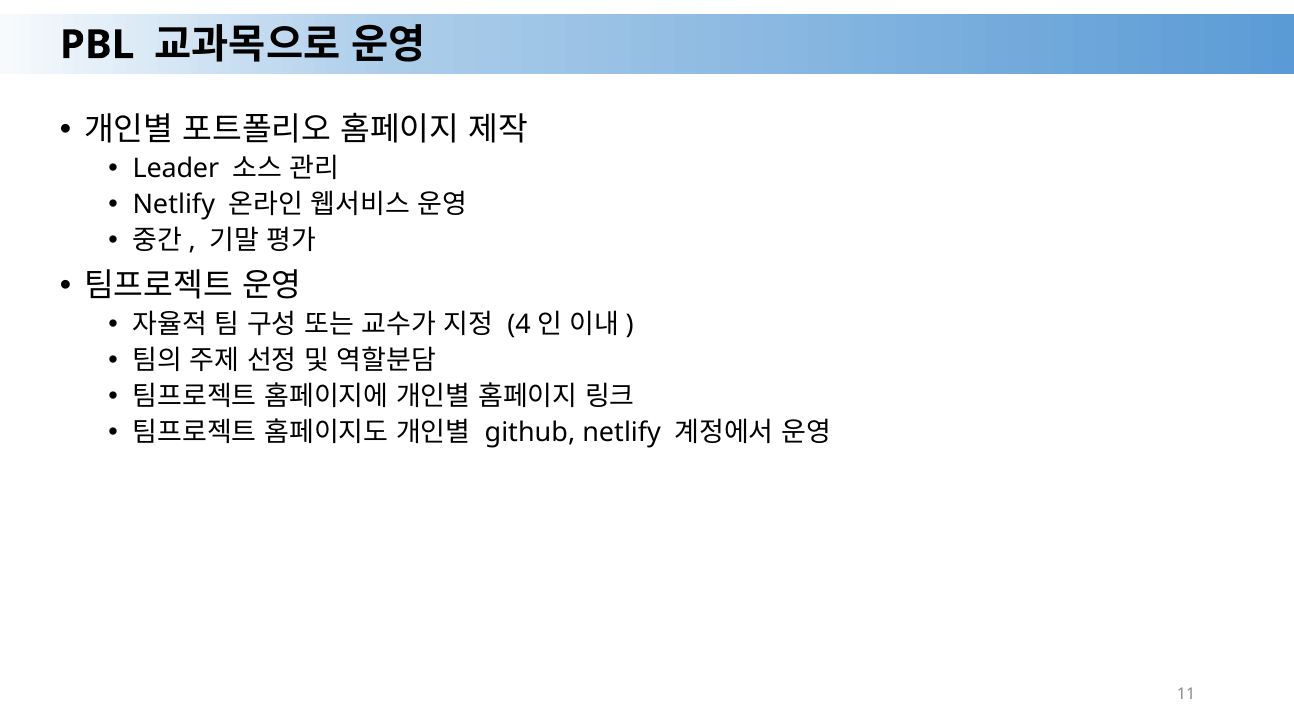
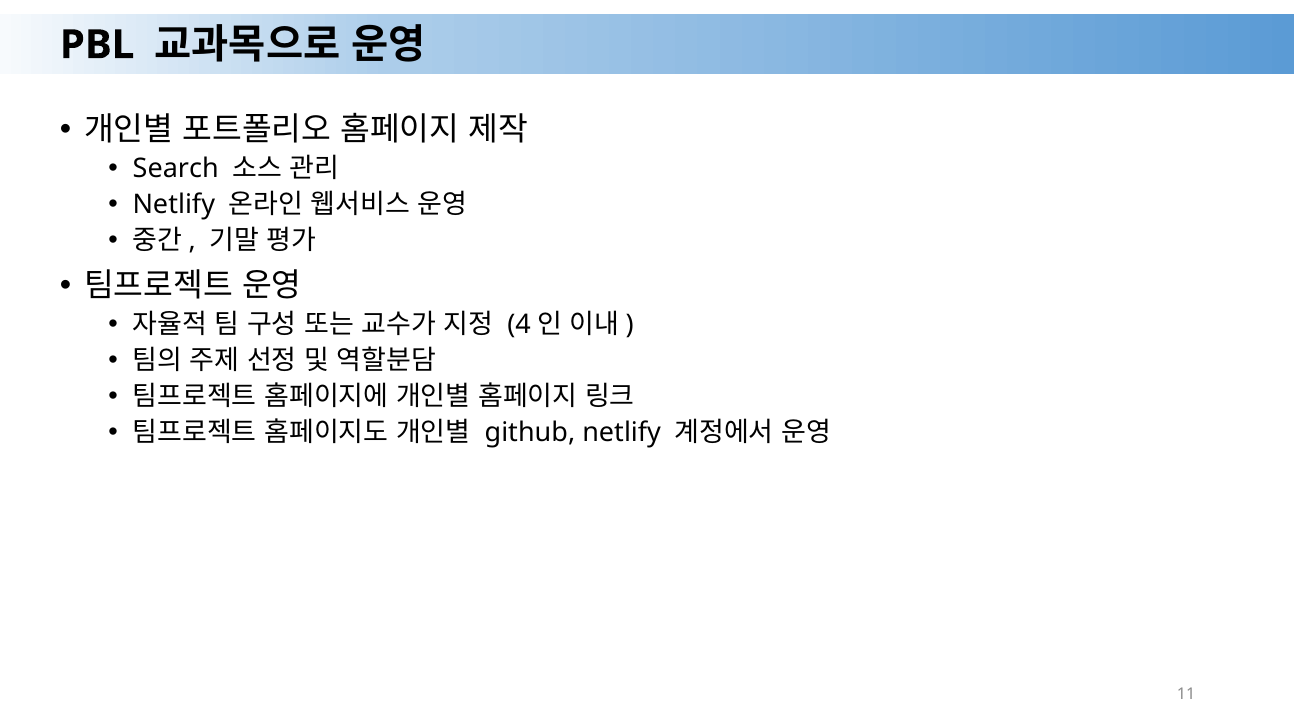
Leader: Leader -> Search
